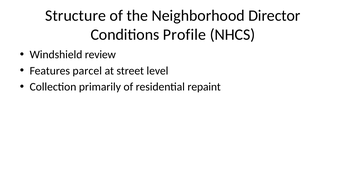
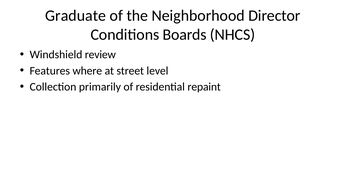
Structure: Structure -> Graduate
Profile: Profile -> Boards
parcel: parcel -> where
